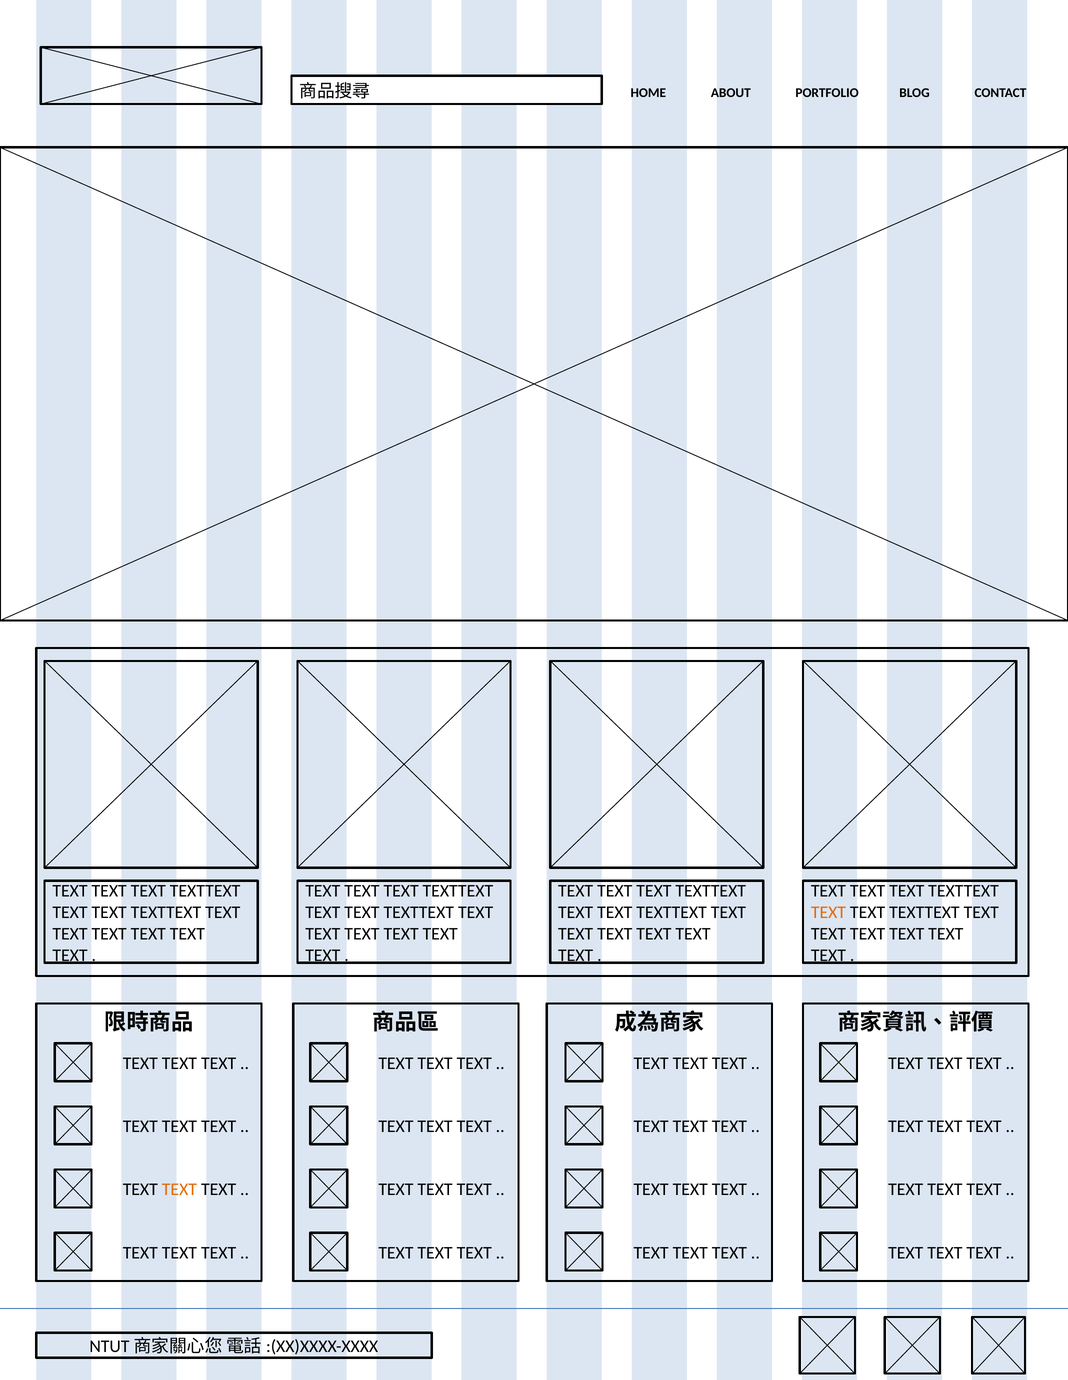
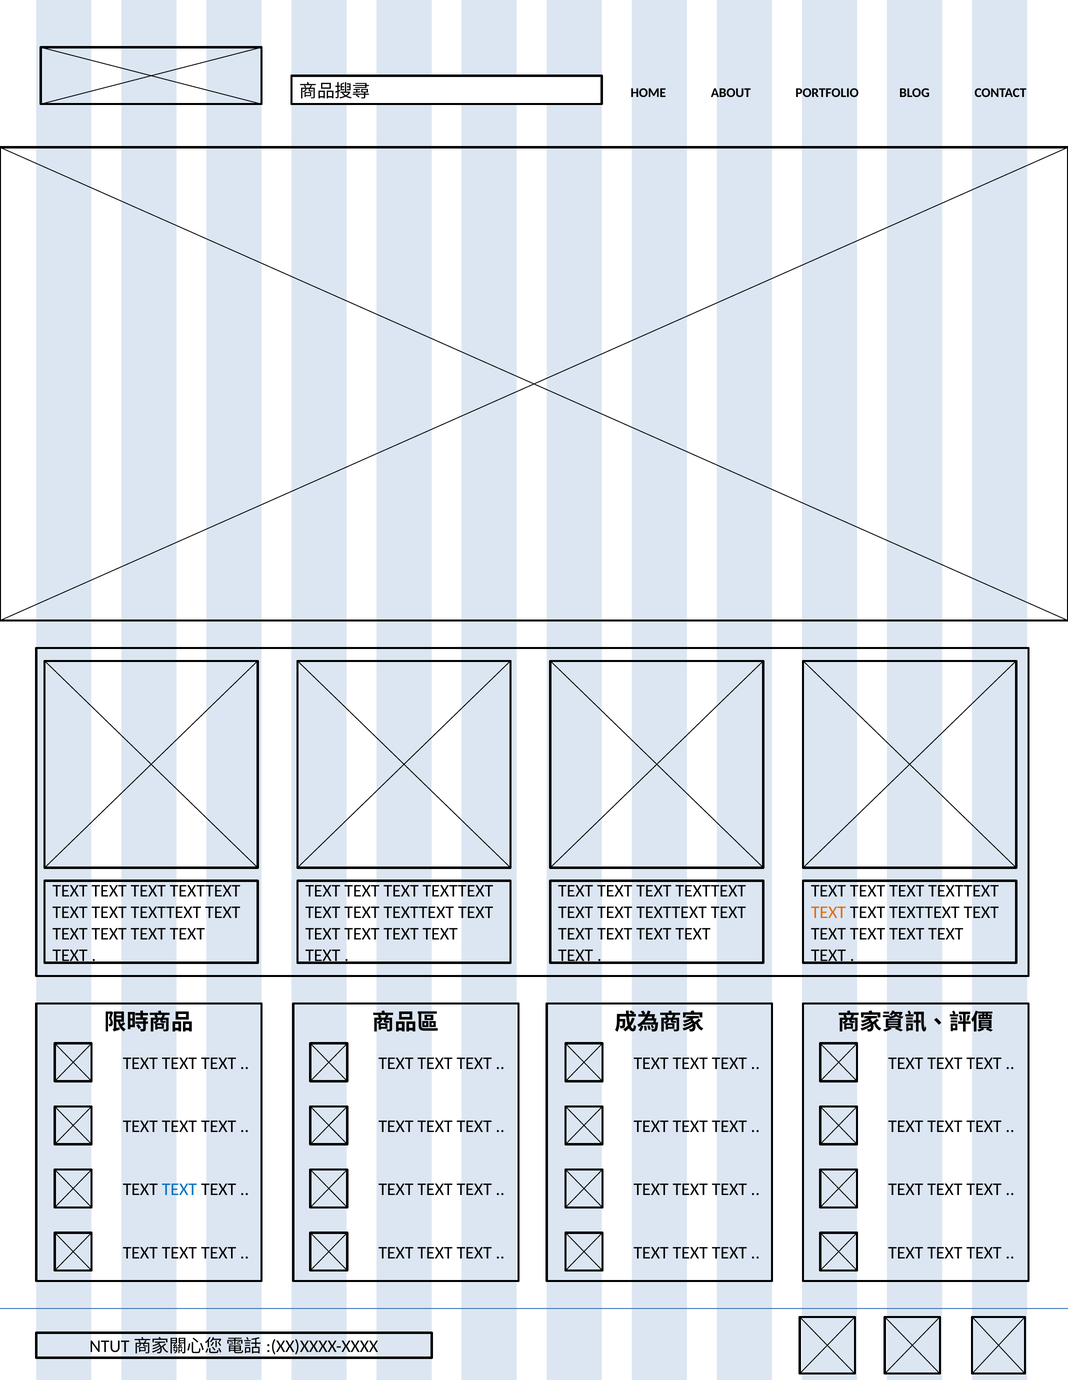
TEXT at (179, 1189) colour: orange -> blue
